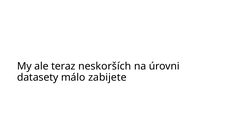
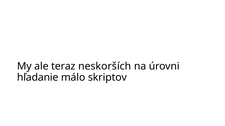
datasety: datasety -> hľadanie
zabijete: zabijete -> skriptov
